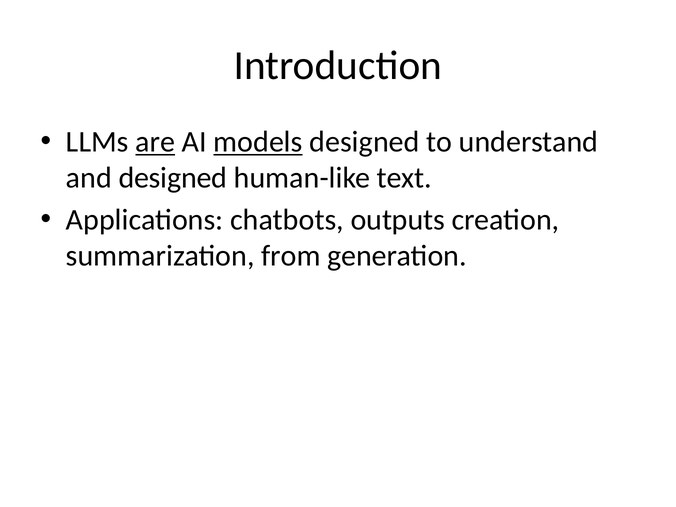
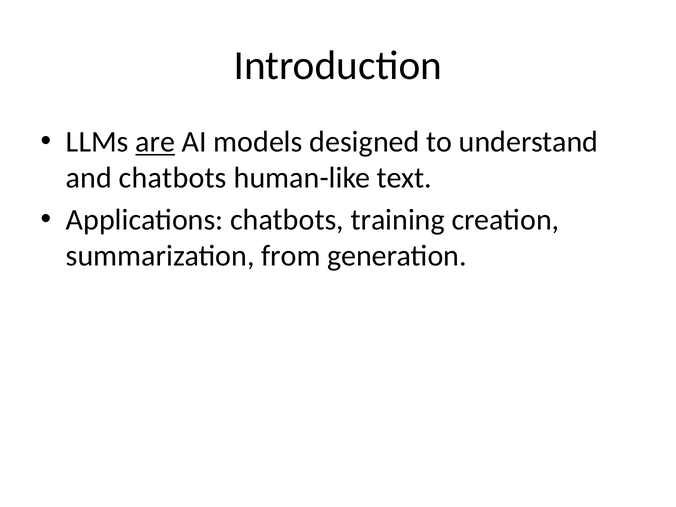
models underline: present -> none
and designed: designed -> chatbots
outputs: outputs -> training
